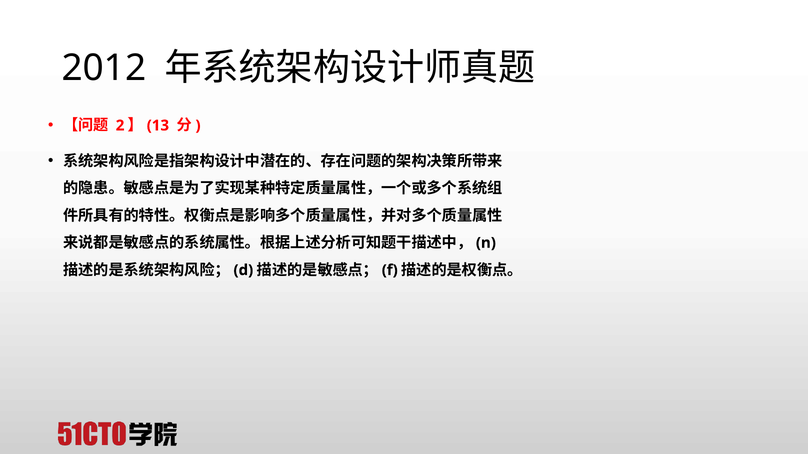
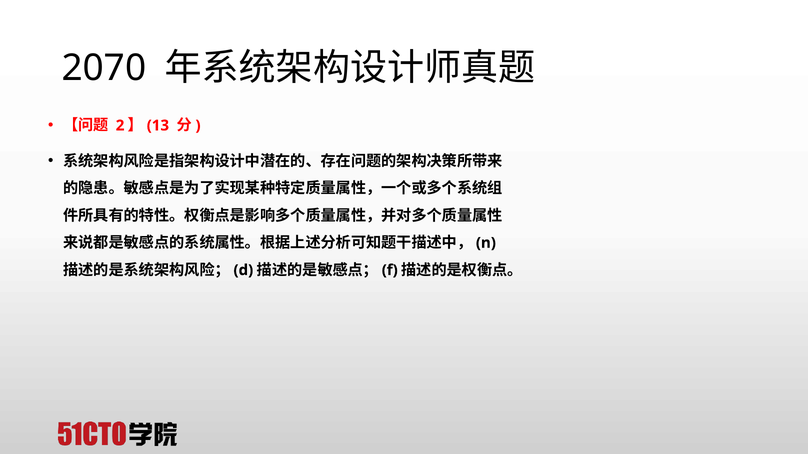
2012: 2012 -> 2070
